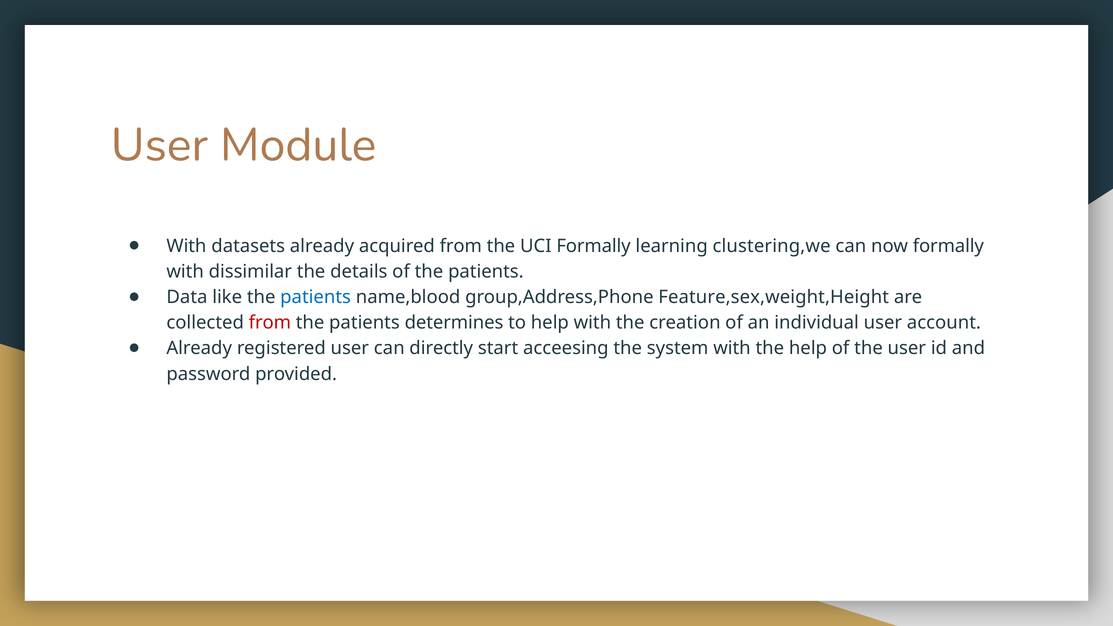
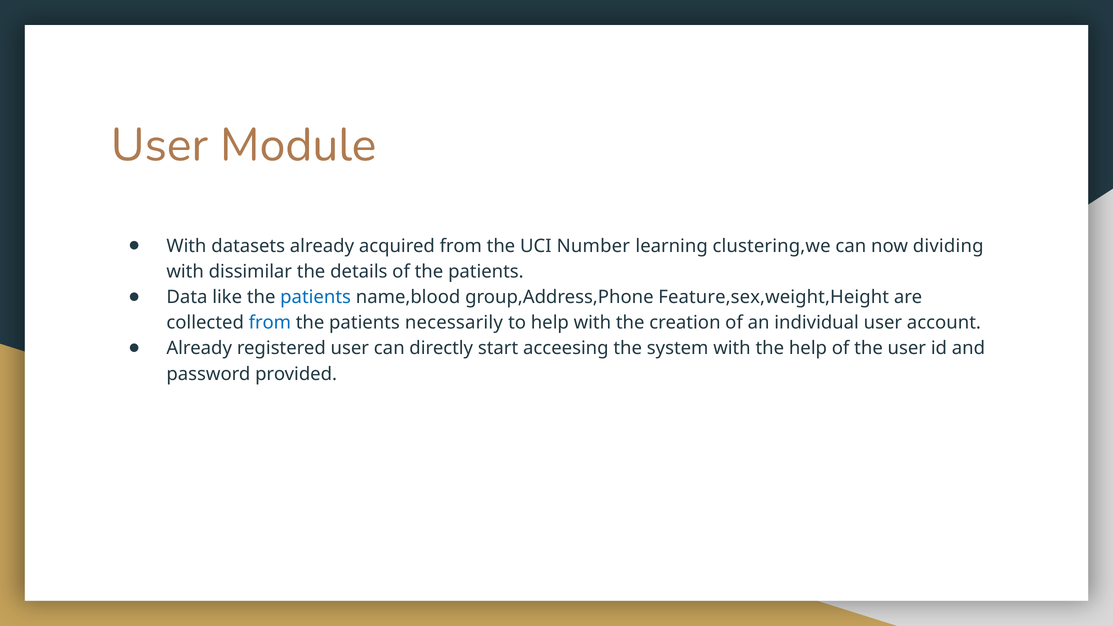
UCI Formally: Formally -> Number
now formally: formally -> dividing
from at (270, 323) colour: red -> blue
determines: determines -> necessarily
